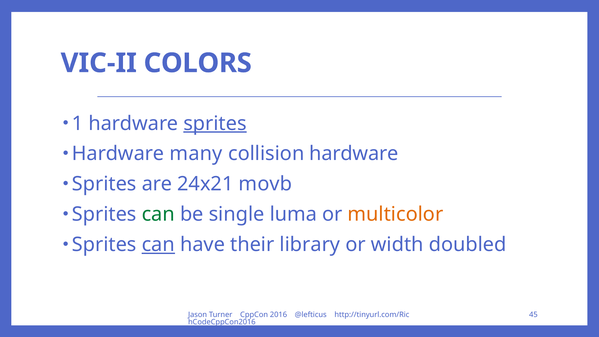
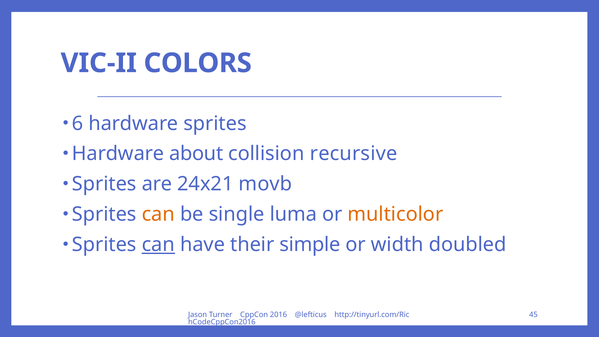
1: 1 -> 6
sprites at (215, 123) underline: present -> none
many: many -> about
collision hardware: hardware -> recursive
can at (158, 214) colour: green -> orange
library: library -> simple
